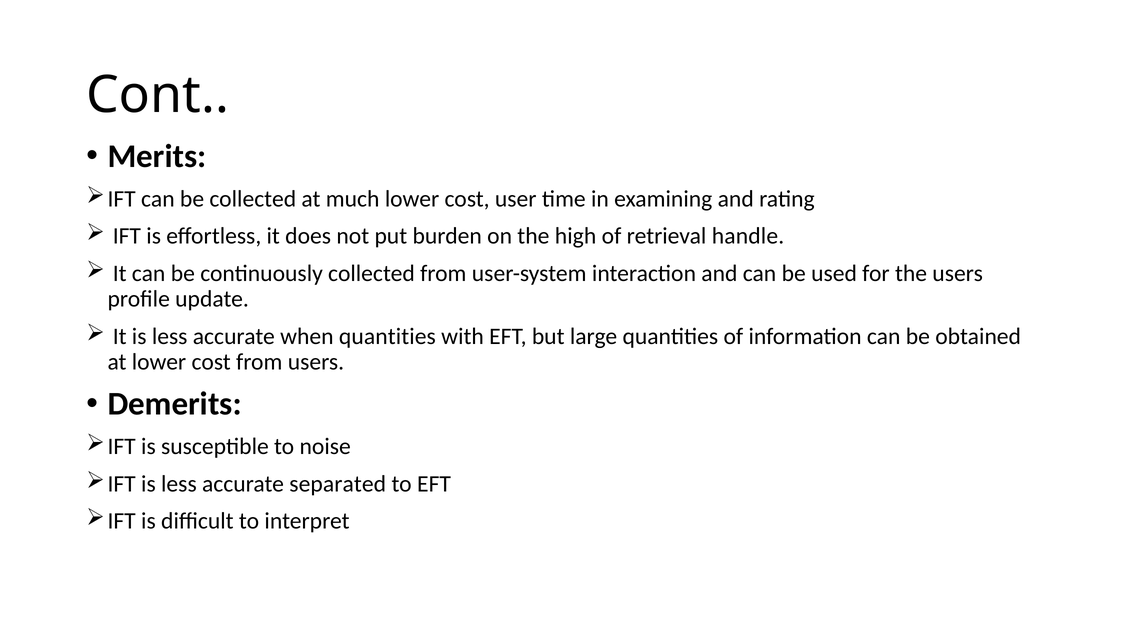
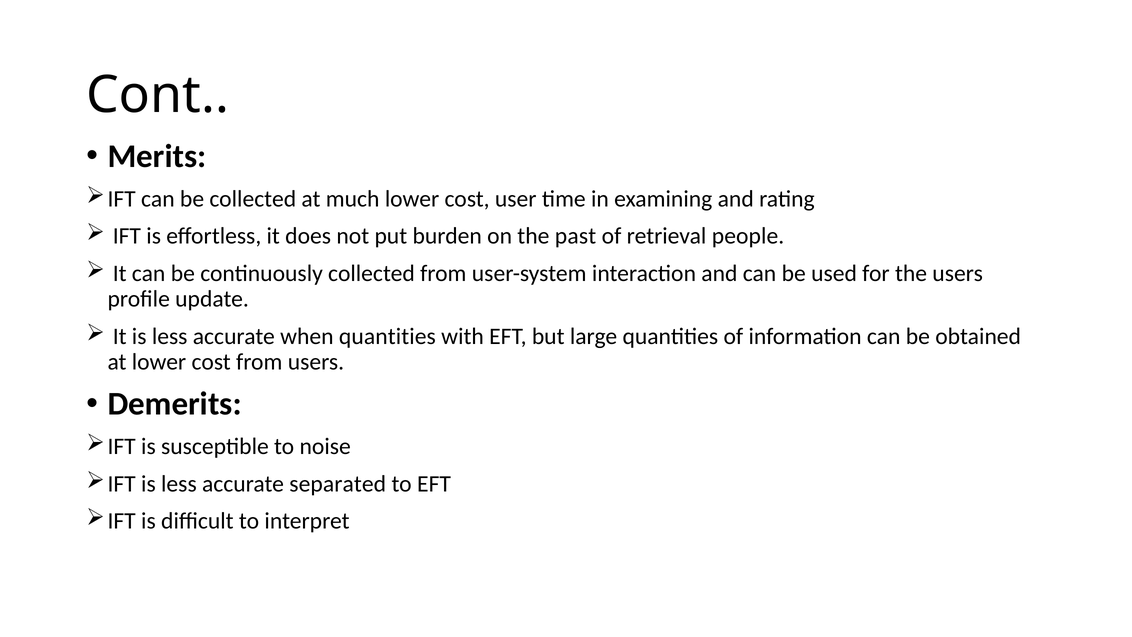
high: high -> past
handle: handle -> people
